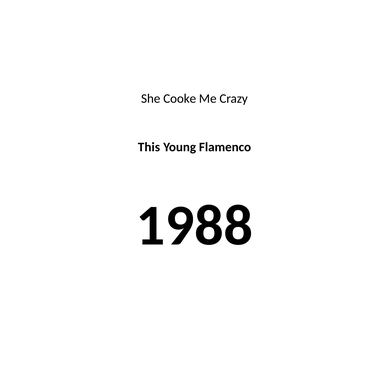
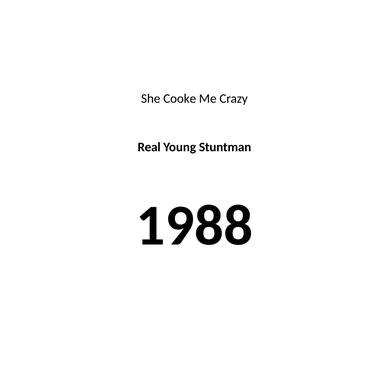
This: This -> Real
Flamenco: Flamenco -> Stuntman
